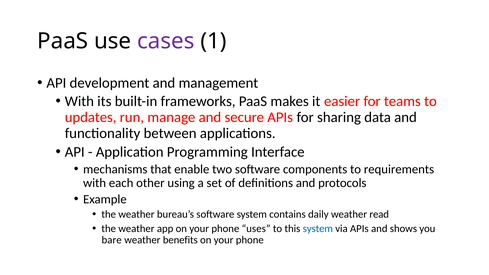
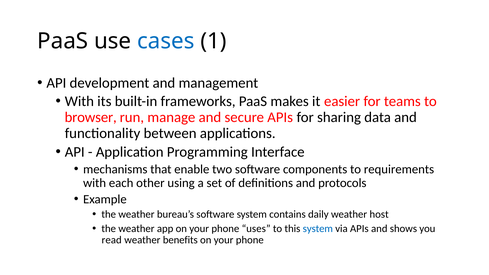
cases colour: purple -> blue
updates: updates -> browser
read: read -> host
bare: bare -> read
